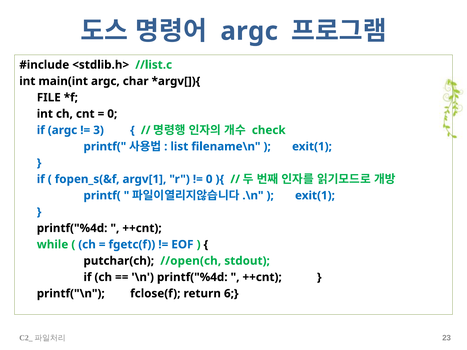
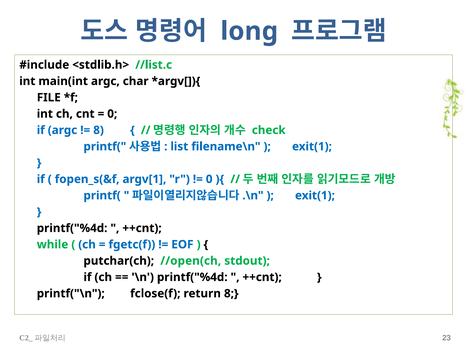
argc at (249, 31): argc -> long
3 at (99, 130): 3 -> 8
return 6: 6 -> 8
